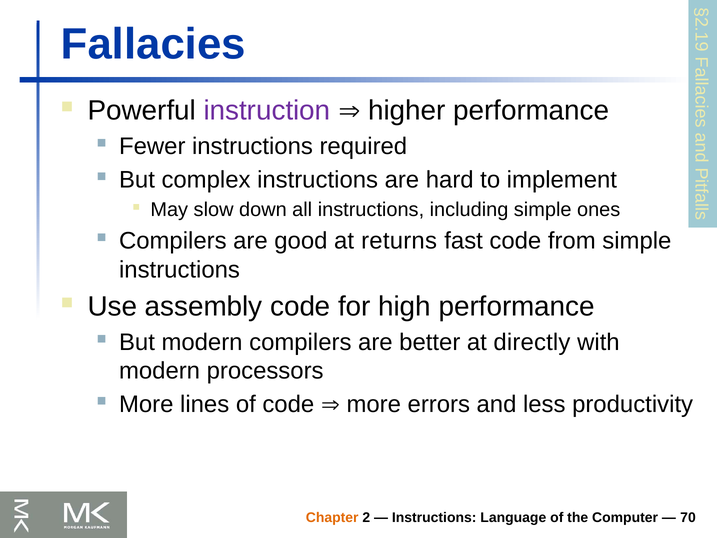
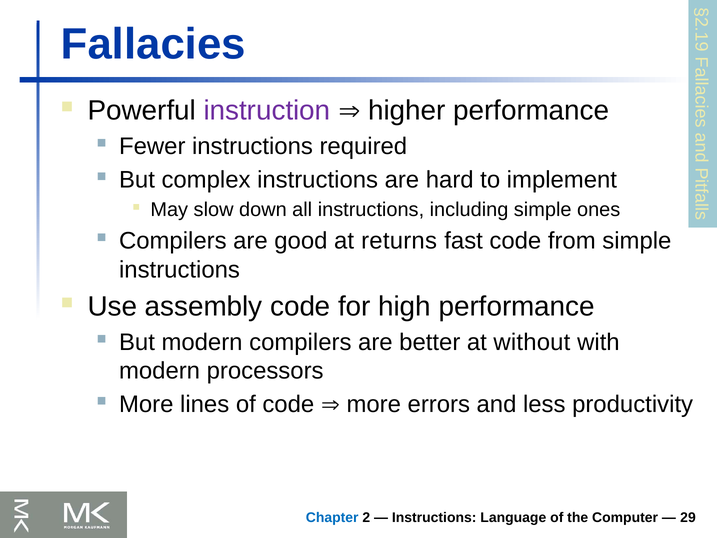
directly: directly -> without
Chapter colour: orange -> blue
70: 70 -> 29
